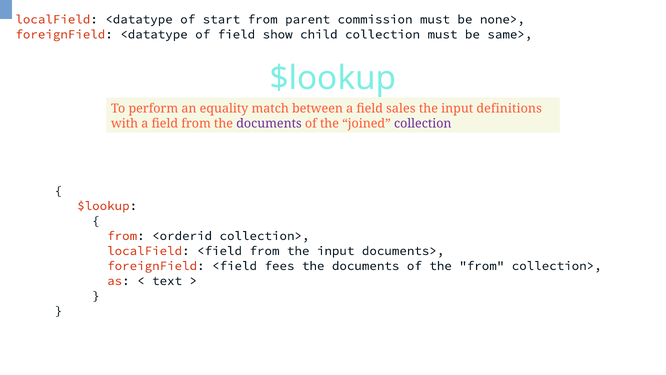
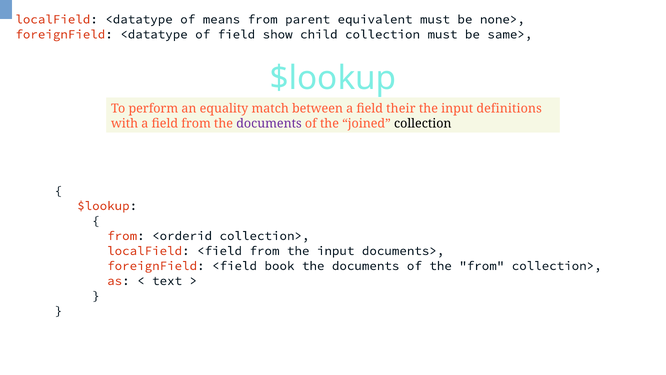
start: start -> means
commission: commission -> equivalent
sales: sales -> their
collection at (423, 123) colour: purple -> black
fees: fees -> book
